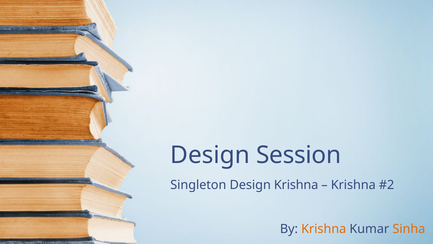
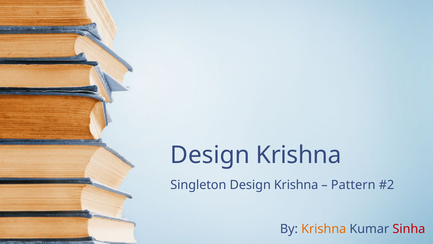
Session at (299, 155): Session -> Krishna
Krishna at (353, 185): Krishna -> Pattern
Sinha colour: orange -> red
